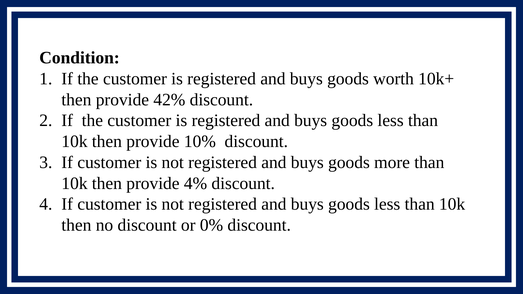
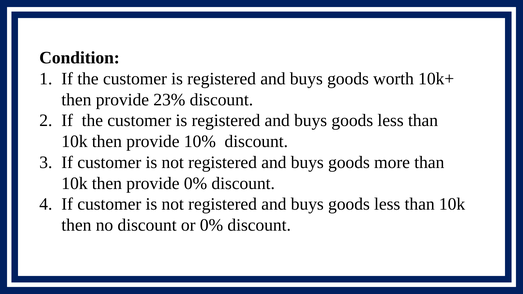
42%: 42% -> 23%
provide 4%: 4% -> 0%
